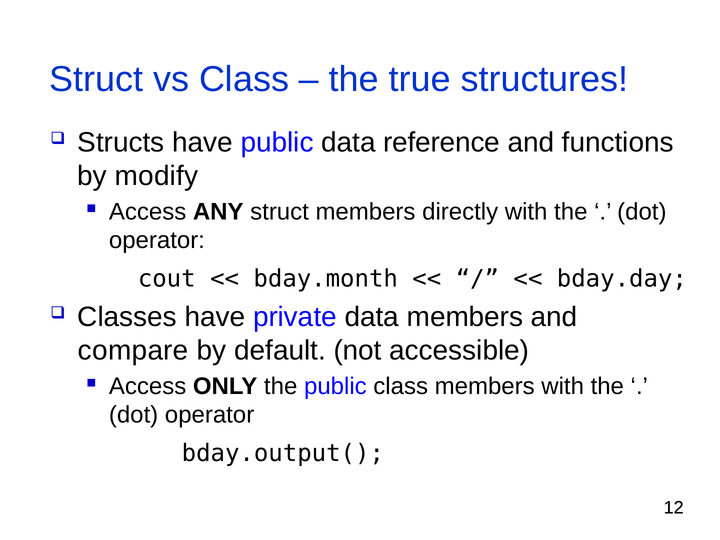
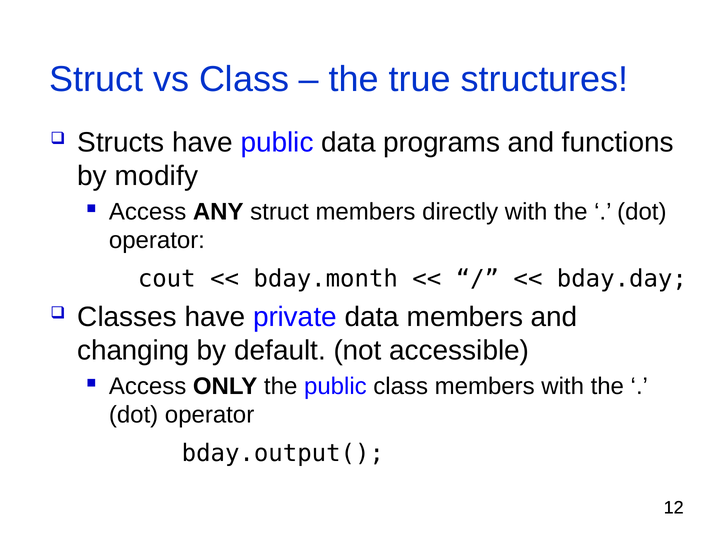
reference: reference -> programs
compare: compare -> changing
